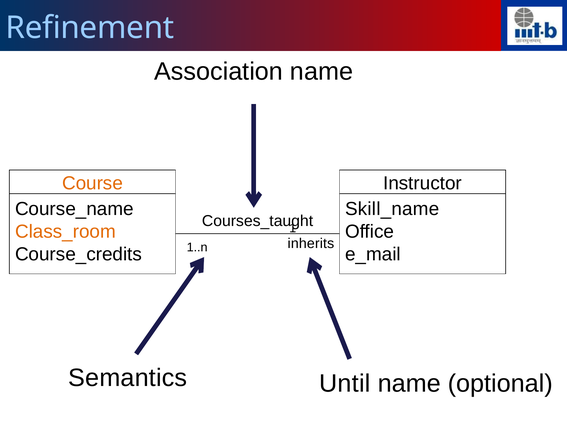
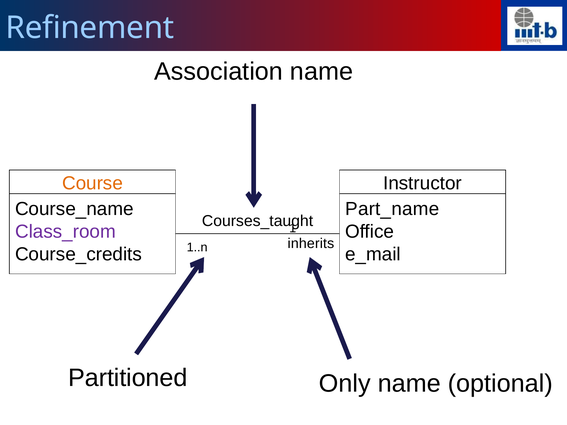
Skill_name: Skill_name -> Part_name
Class_room colour: orange -> purple
Semantics: Semantics -> Partitioned
Until: Until -> Only
